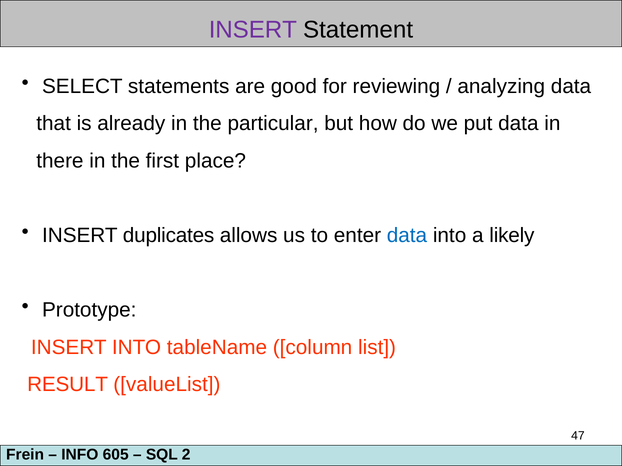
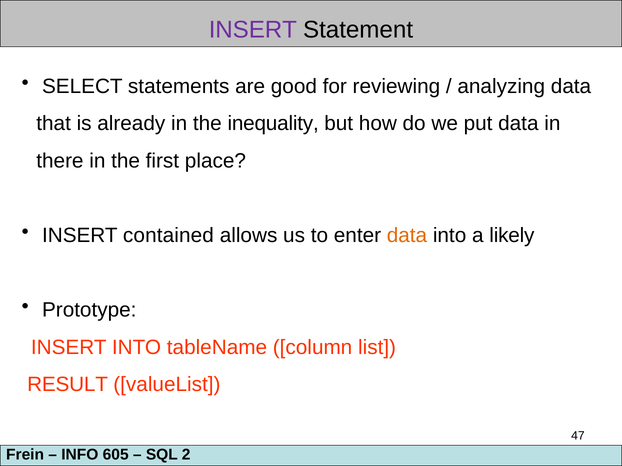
particular: particular -> inequality
duplicates: duplicates -> contained
data at (407, 236) colour: blue -> orange
